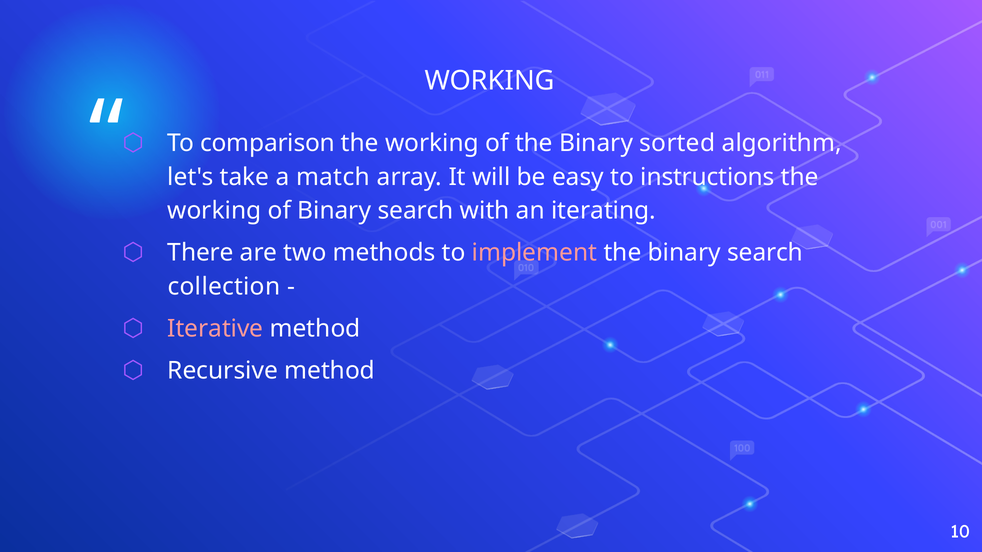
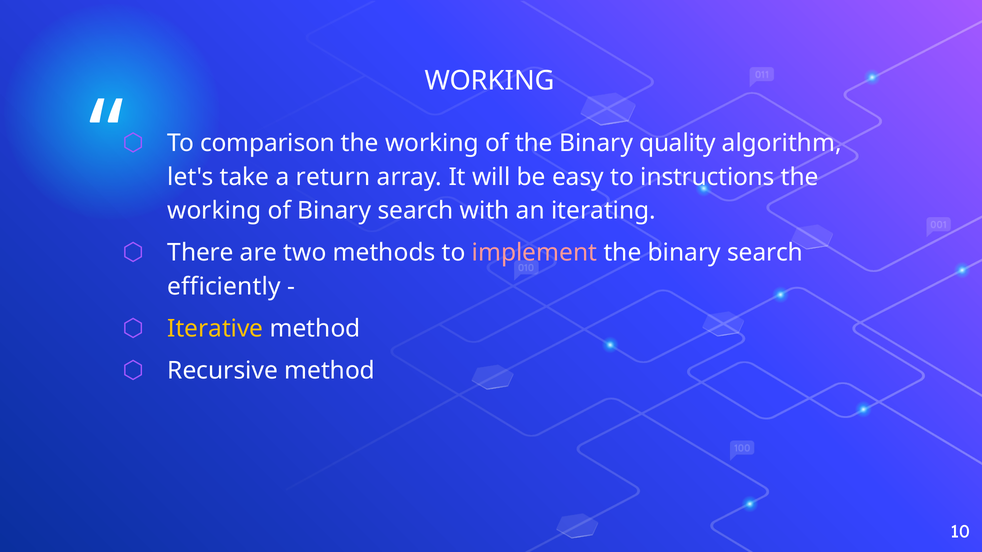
sorted: sorted -> quality
match: match -> return
collection: collection -> efficiently
Iterative colour: pink -> yellow
